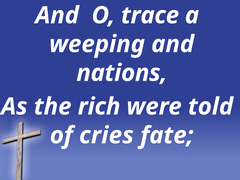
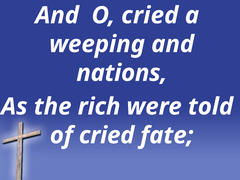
O trace: trace -> cried
of cries: cries -> cried
